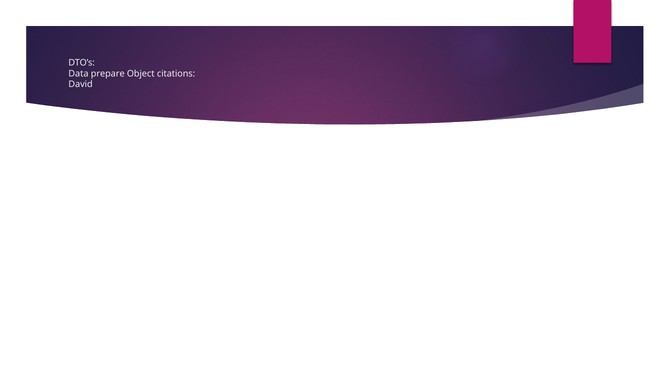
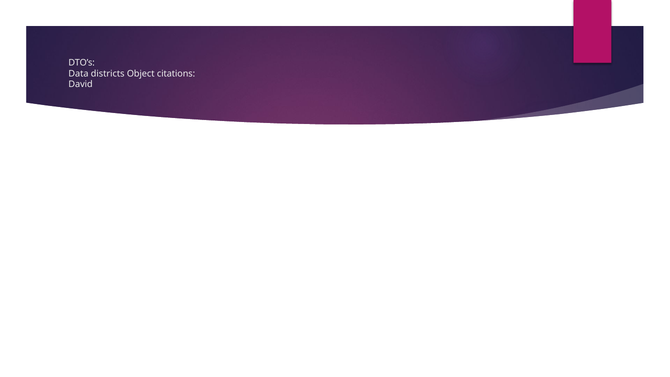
prepare: prepare -> districts
